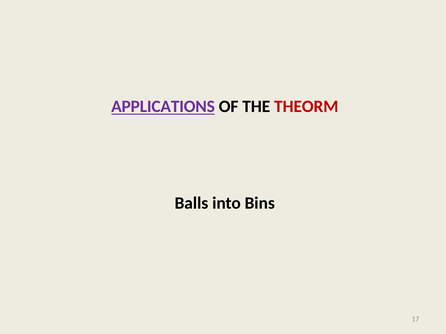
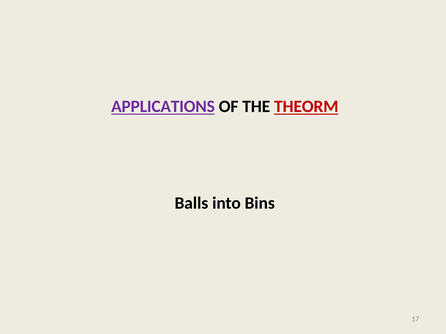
THEORM underline: none -> present
